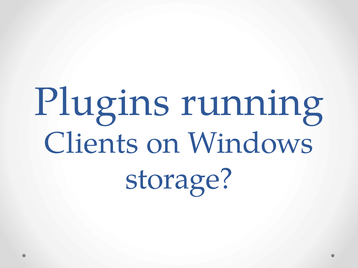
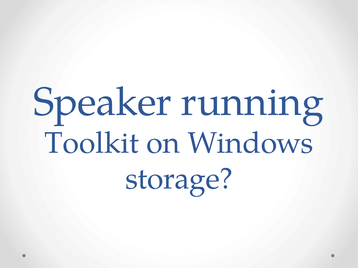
Plugins: Plugins -> Speaker
Clients: Clients -> Toolkit
